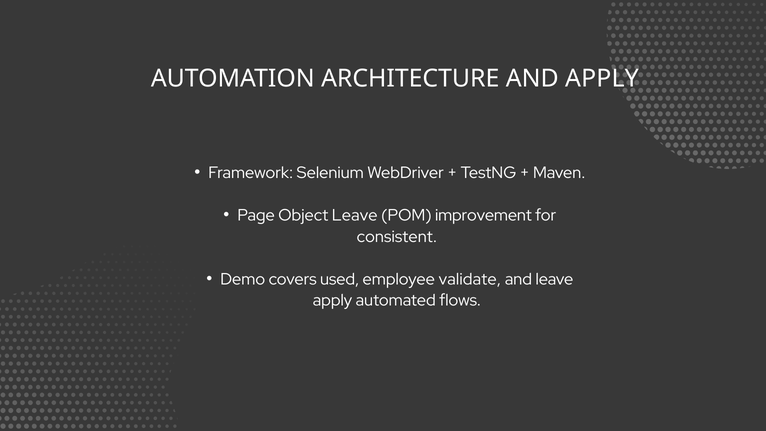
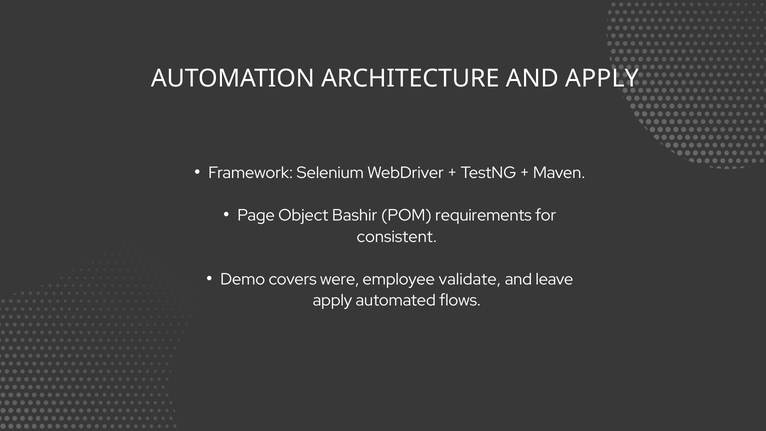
Object Leave: Leave -> Bashir
improvement: improvement -> requirements
used: used -> were
